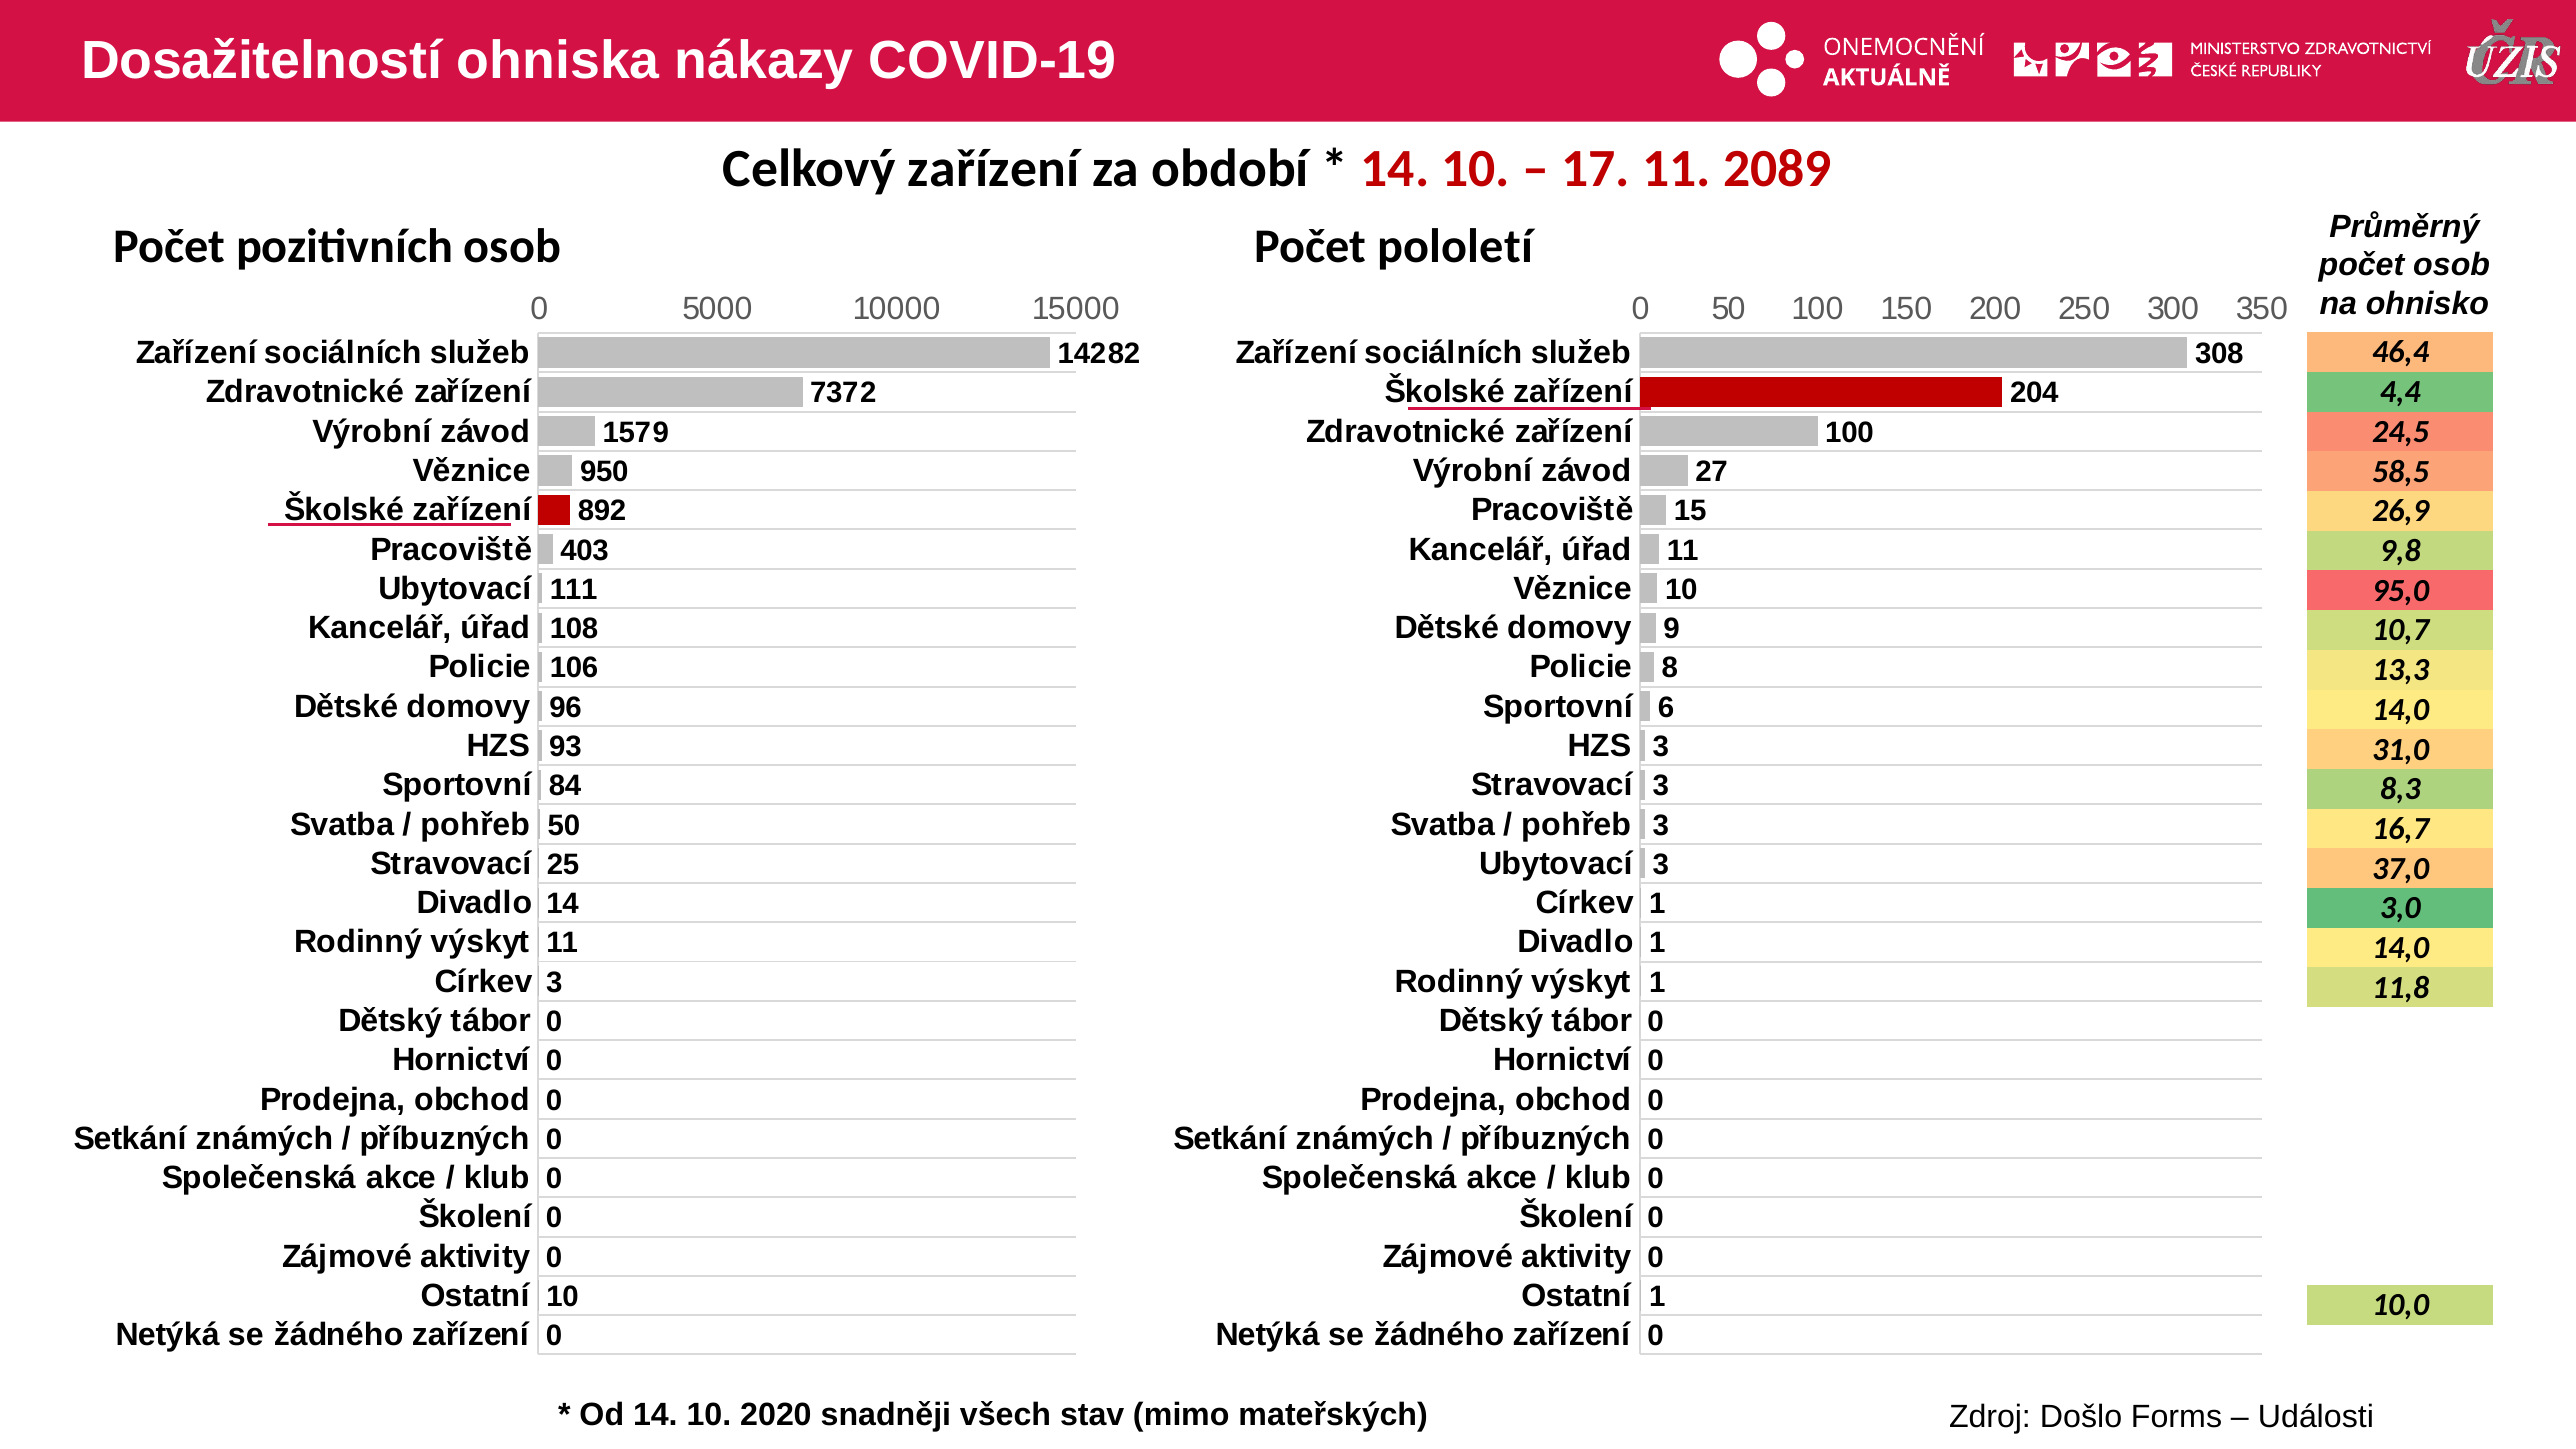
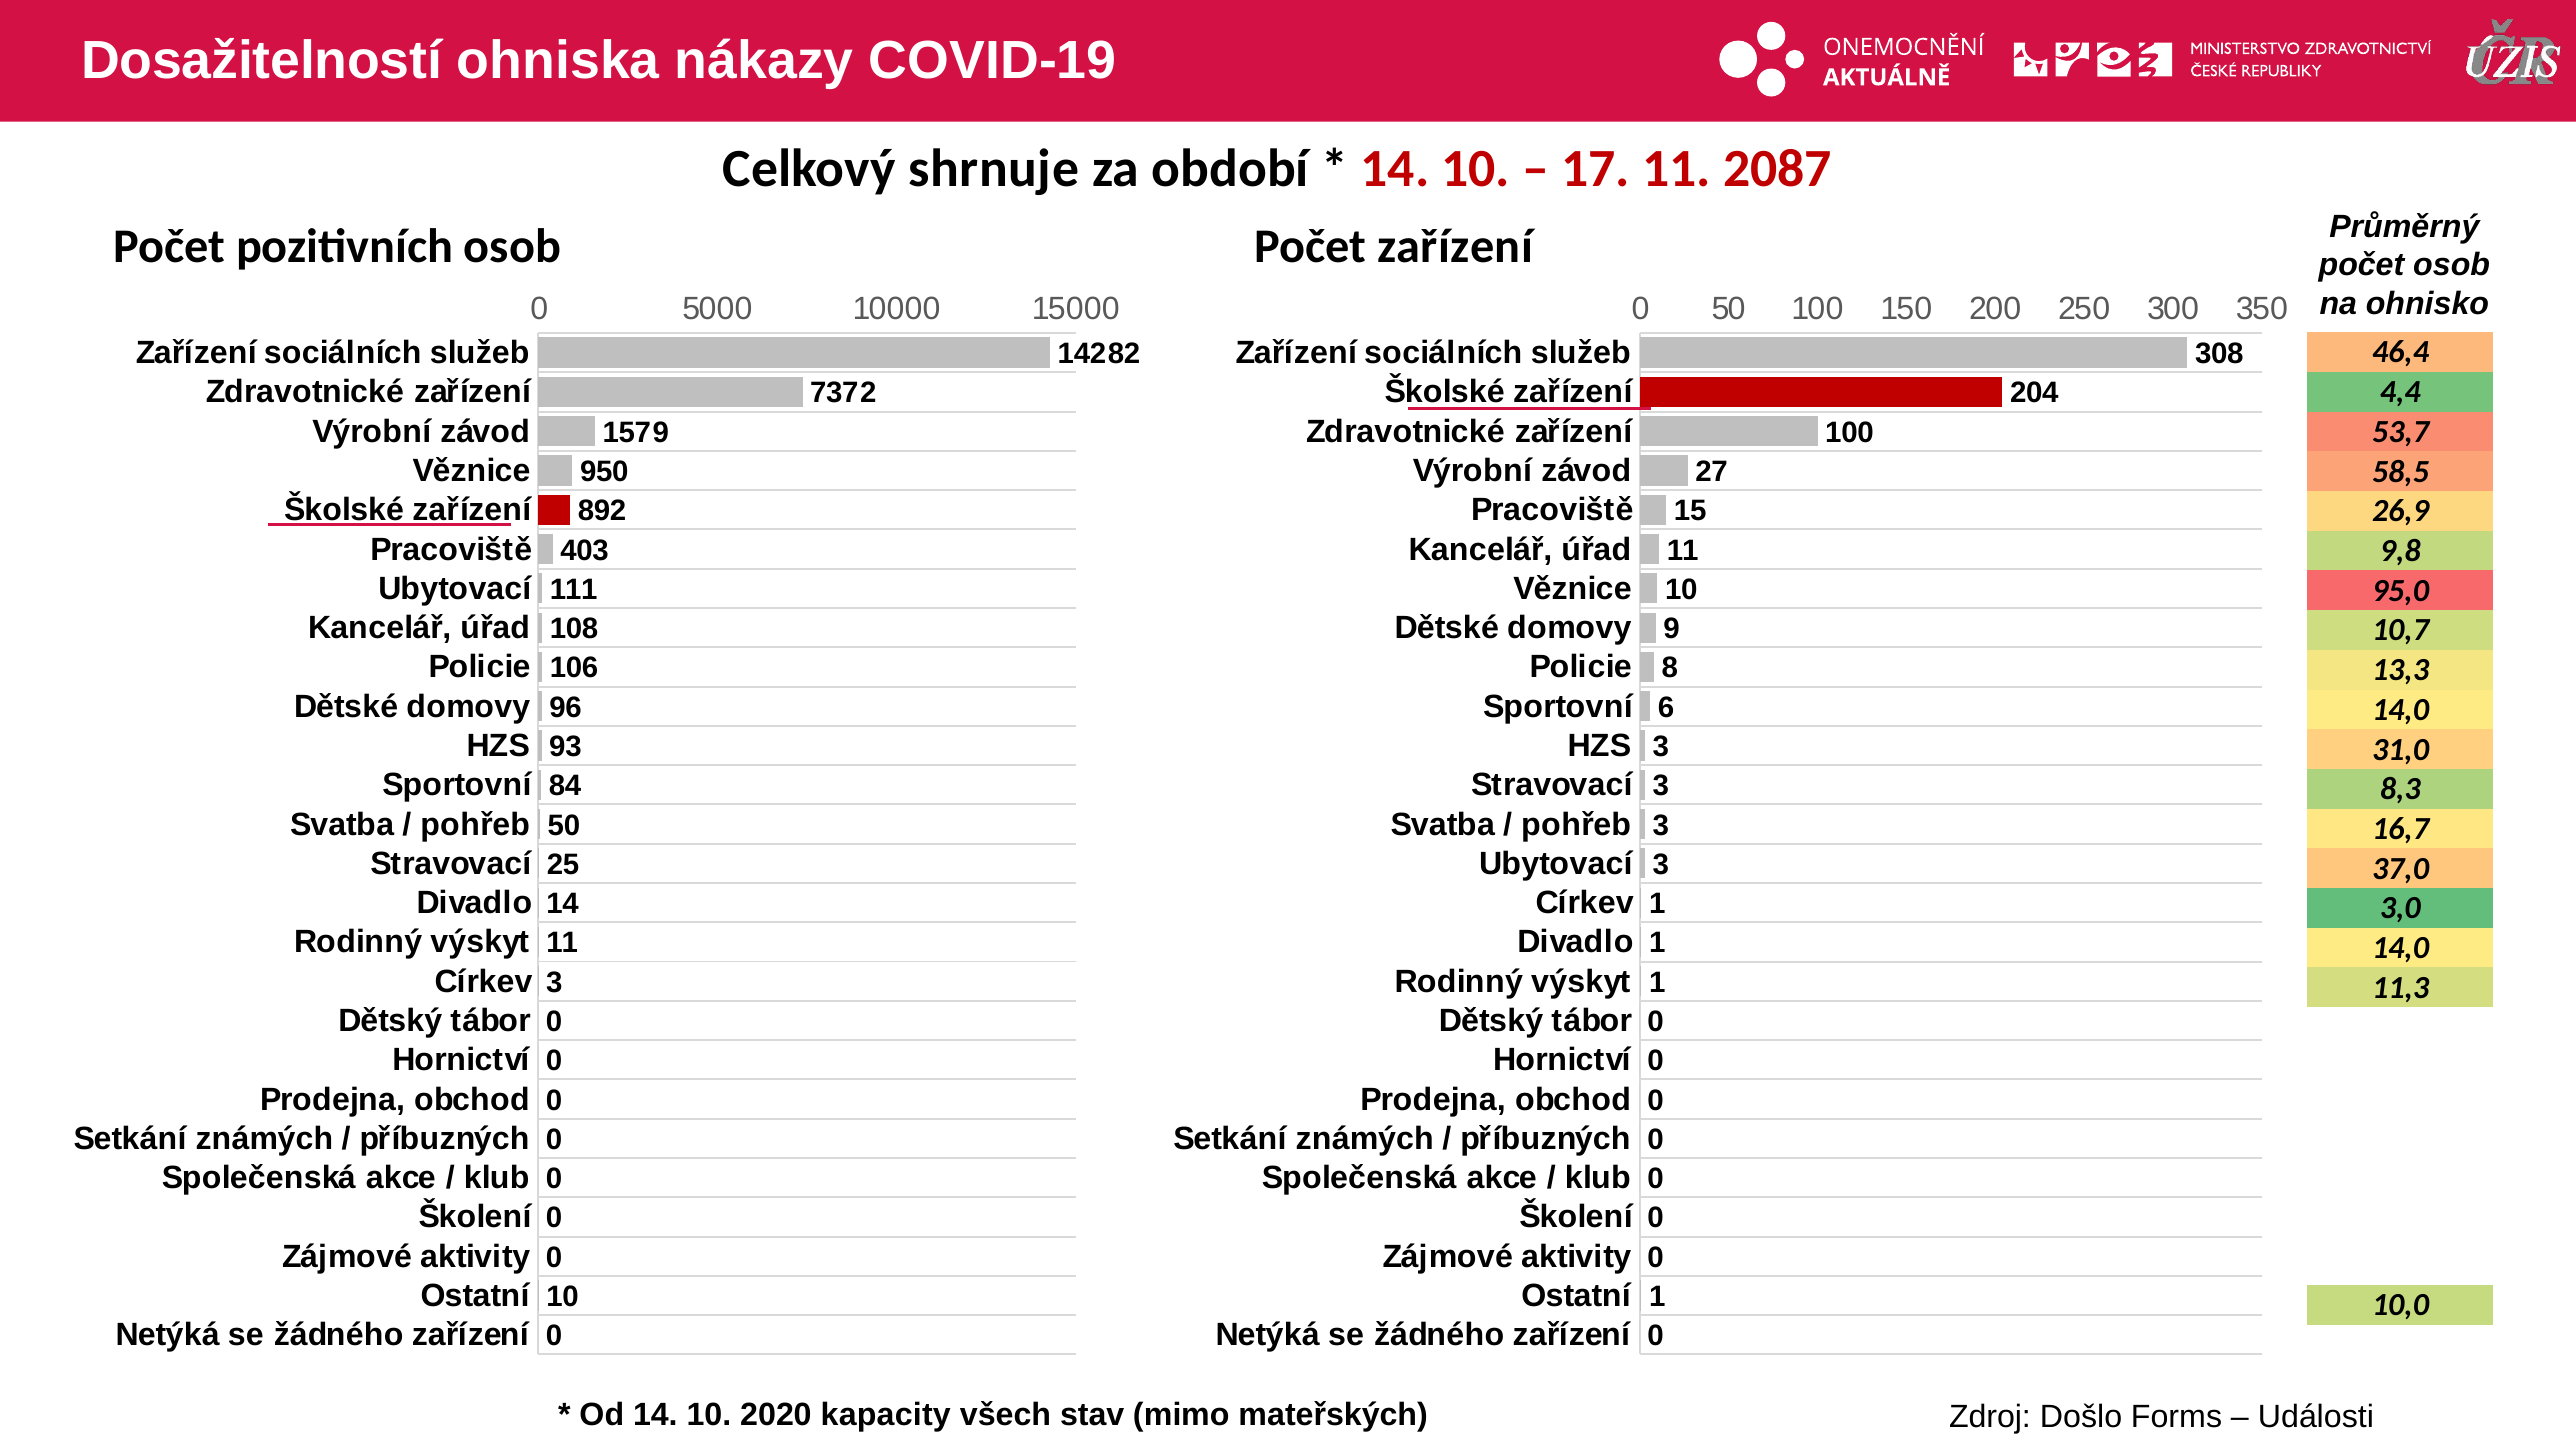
Celkový zařízení: zařízení -> shrnuje
2089: 2089 -> 2087
Počet pololetí: pololetí -> zařízení
24,5: 24,5 -> 53,7
11,8: 11,8 -> 11,3
snadněji: snadněji -> kapacity
